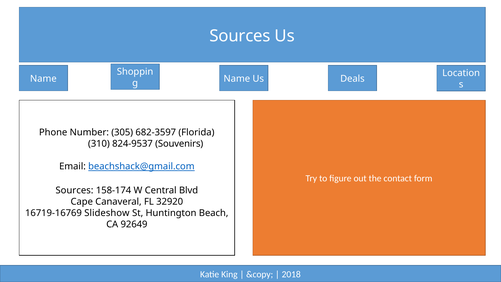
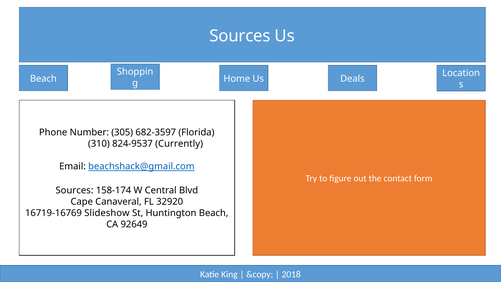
Name at (43, 79): Name -> Beach
Name at (237, 79): Name -> Home
Souvenirs: Souvenirs -> Currently
